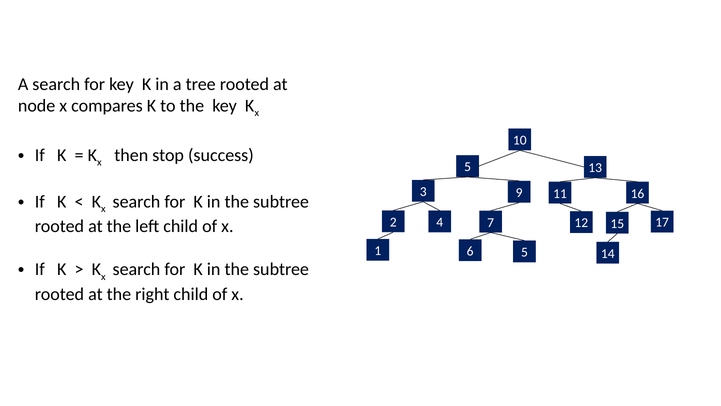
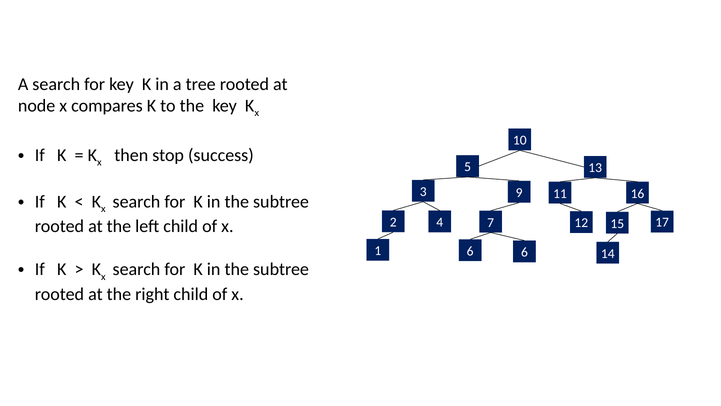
6 5: 5 -> 6
